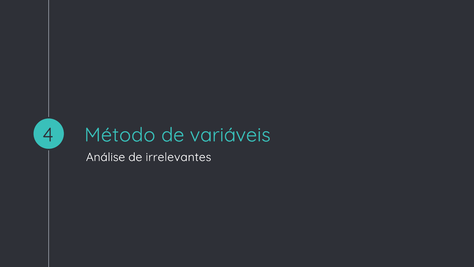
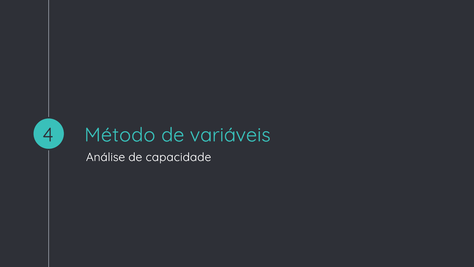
irrelevantes: irrelevantes -> capacidade
